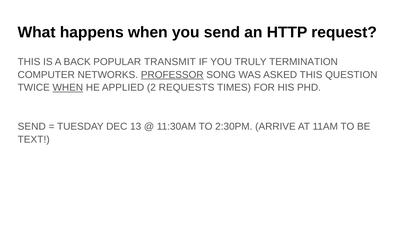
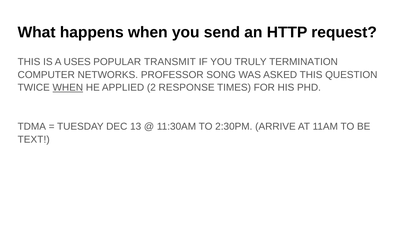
BACK: BACK -> USES
PROFESSOR underline: present -> none
REQUESTS: REQUESTS -> RESPONSE
SEND at (32, 127): SEND -> TDMA
